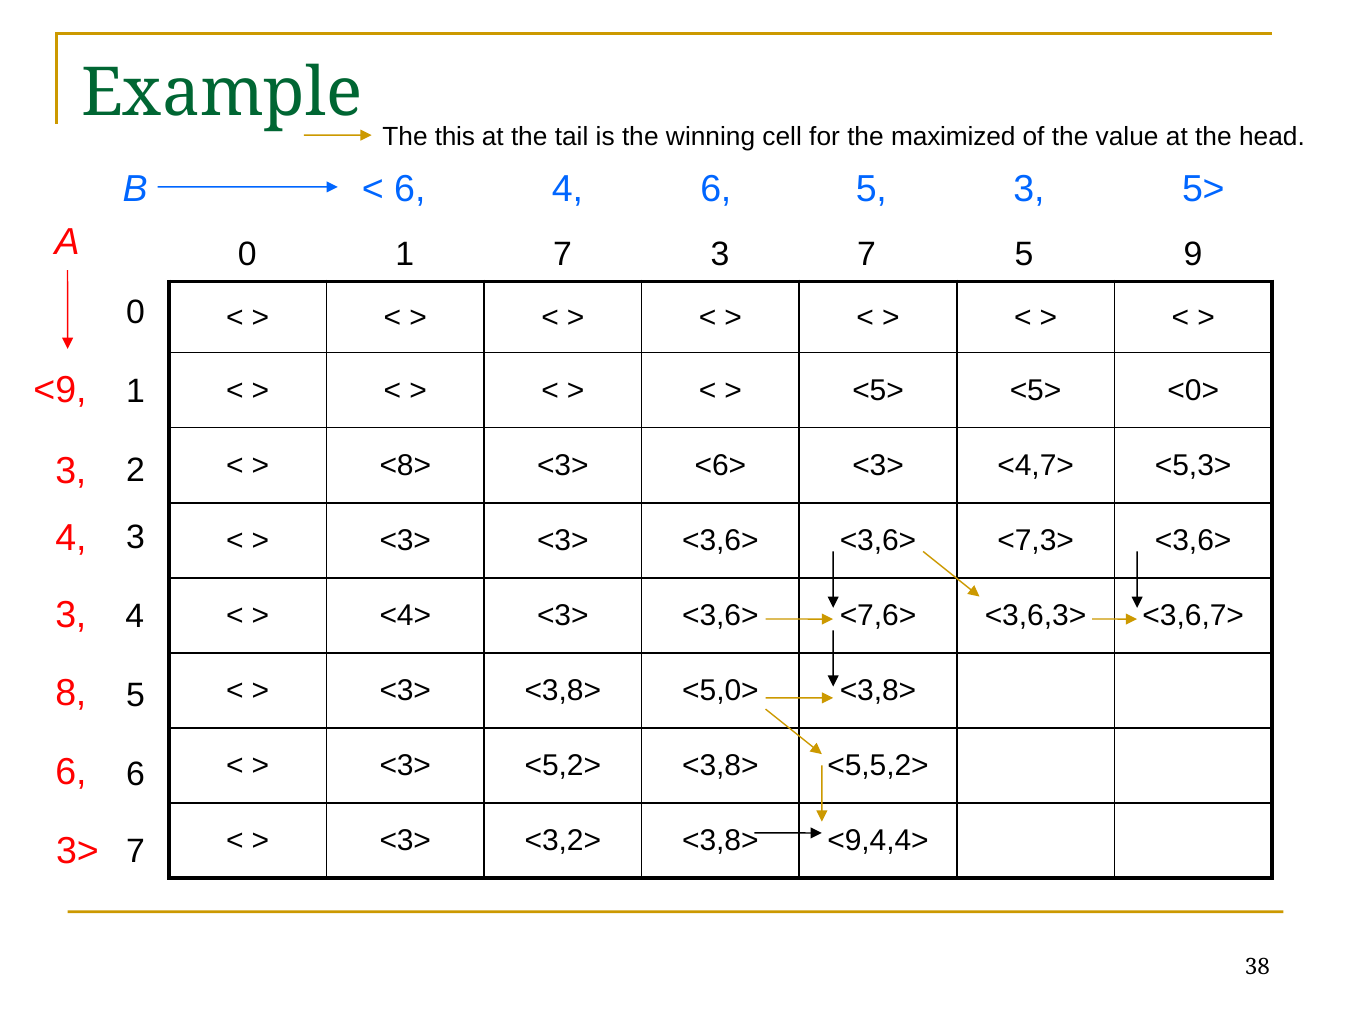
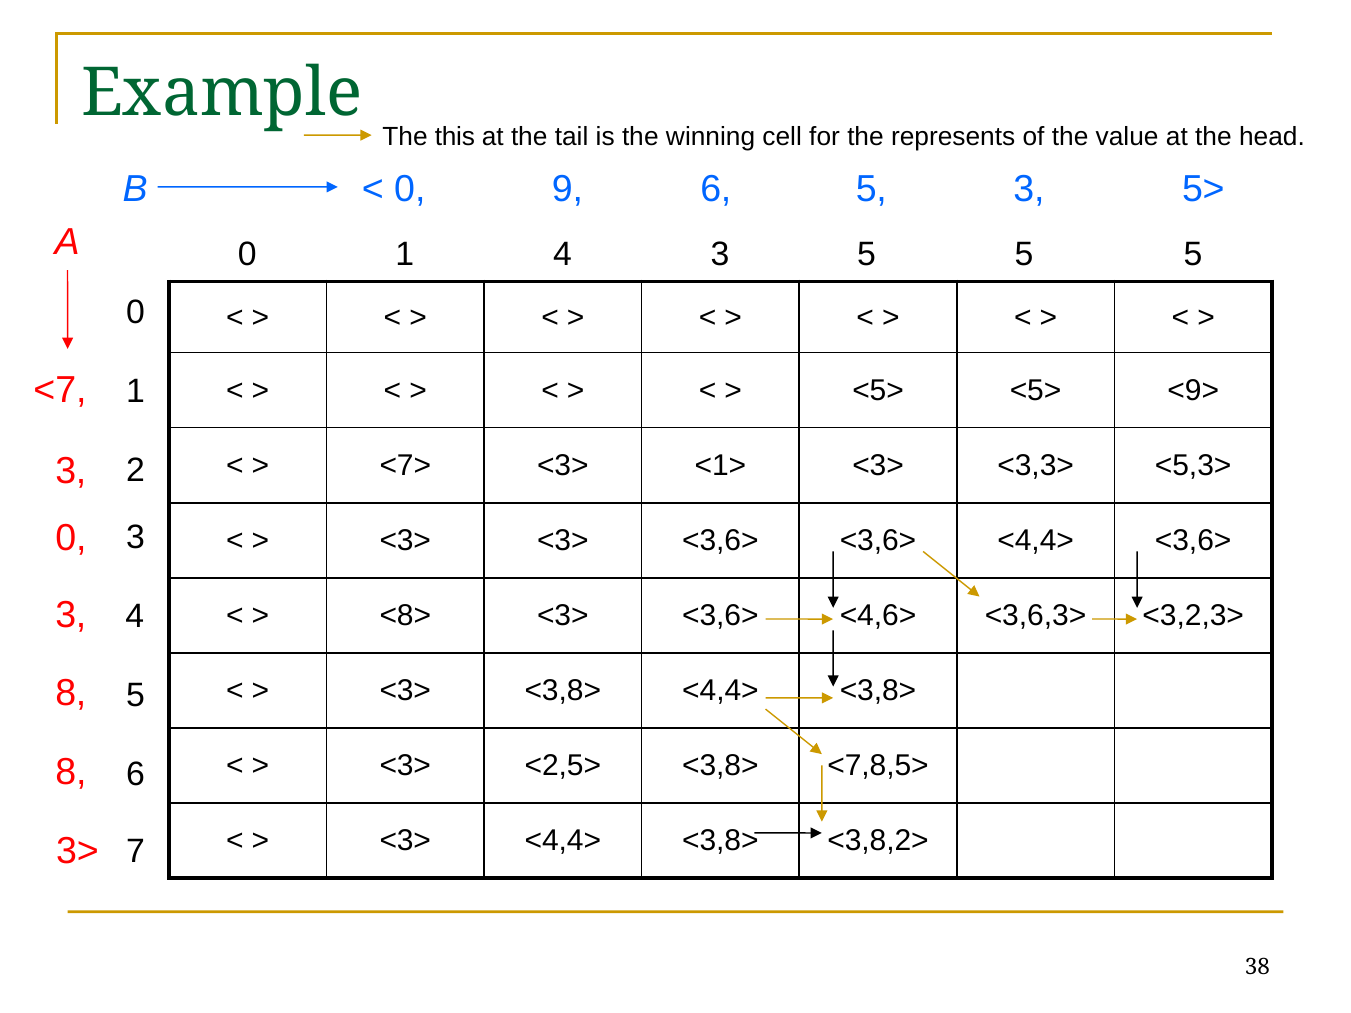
maximized: maximized -> represents
6 at (410, 189): 6 -> 0
B 4: 4 -> 9
1 7: 7 -> 4
3 7: 7 -> 5
9 at (1193, 254): 9 -> 5
<9: <9 -> <7
<0>: <0> -> <9>
<8>: <8> -> <7>
<6>: <6> -> <1>
<4,7>: <4,7> -> <3,3>
4 at (71, 538): 4 -> 0
<3,6> <7,3>: <7,3> -> <4,4>
<4>: <4> -> <8>
<7,6>: <7,6> -> <4,6>
<3,6,7>: <3,6,7> -> <3,2,3>
<3,8> <5,0>: <5,0> -> <4,4>
<5,2>: <5,2> -> <2,5>
<5,5,2>: <5,5,2> -> <7,8,5>
6 at (71, 773): 6 -> 8
<3> <3,2>: <3,2> -> <4,4>
<9,4,4>: <9,4,4> -> <3,8,2>
